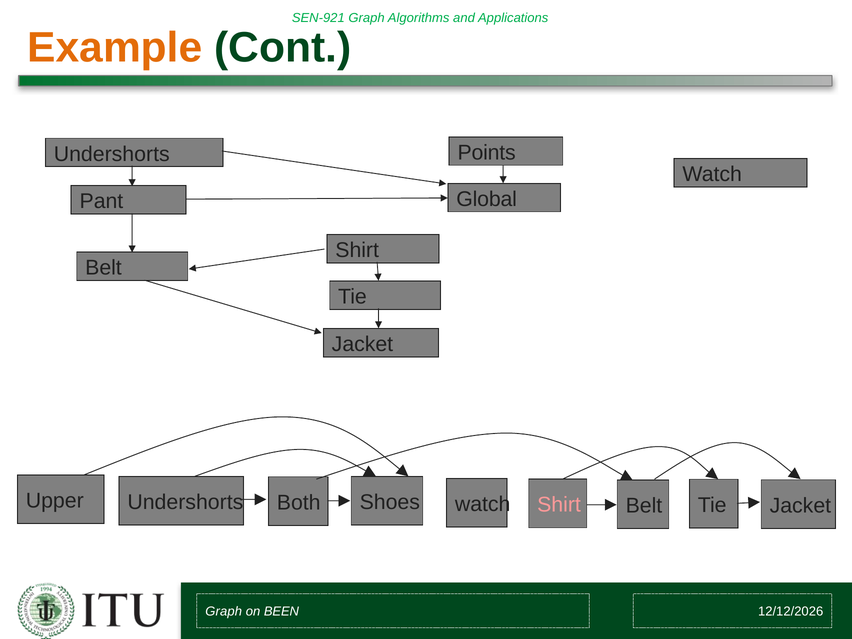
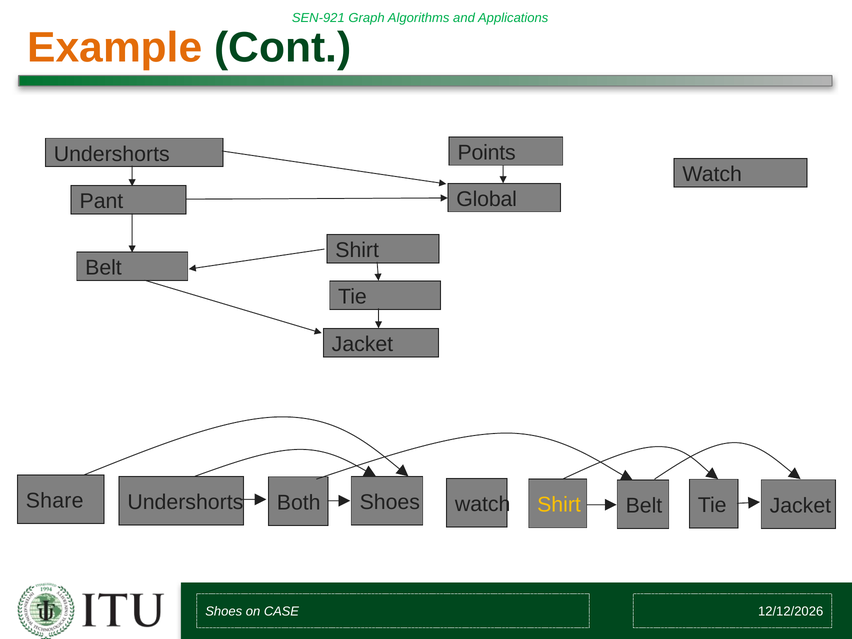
Upper: Upper -> Share
Shirt at (559, 505) colour: pink -> yellow
Graph at (224, 612): Graph -> Shoes
BEEN: BEEN -> CASE
